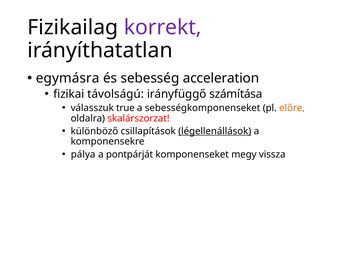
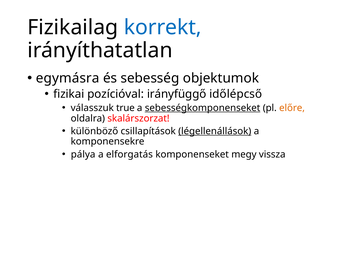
korrekt colour: purple -> blue
acceleration: acceleration -> objektumok
távolságú: távolságú -> pozícióval
számítása: számítása -> időlépcső
sebességkomponenseket underline: none -> present
pontpárját: pontpárját -> elforgatás
